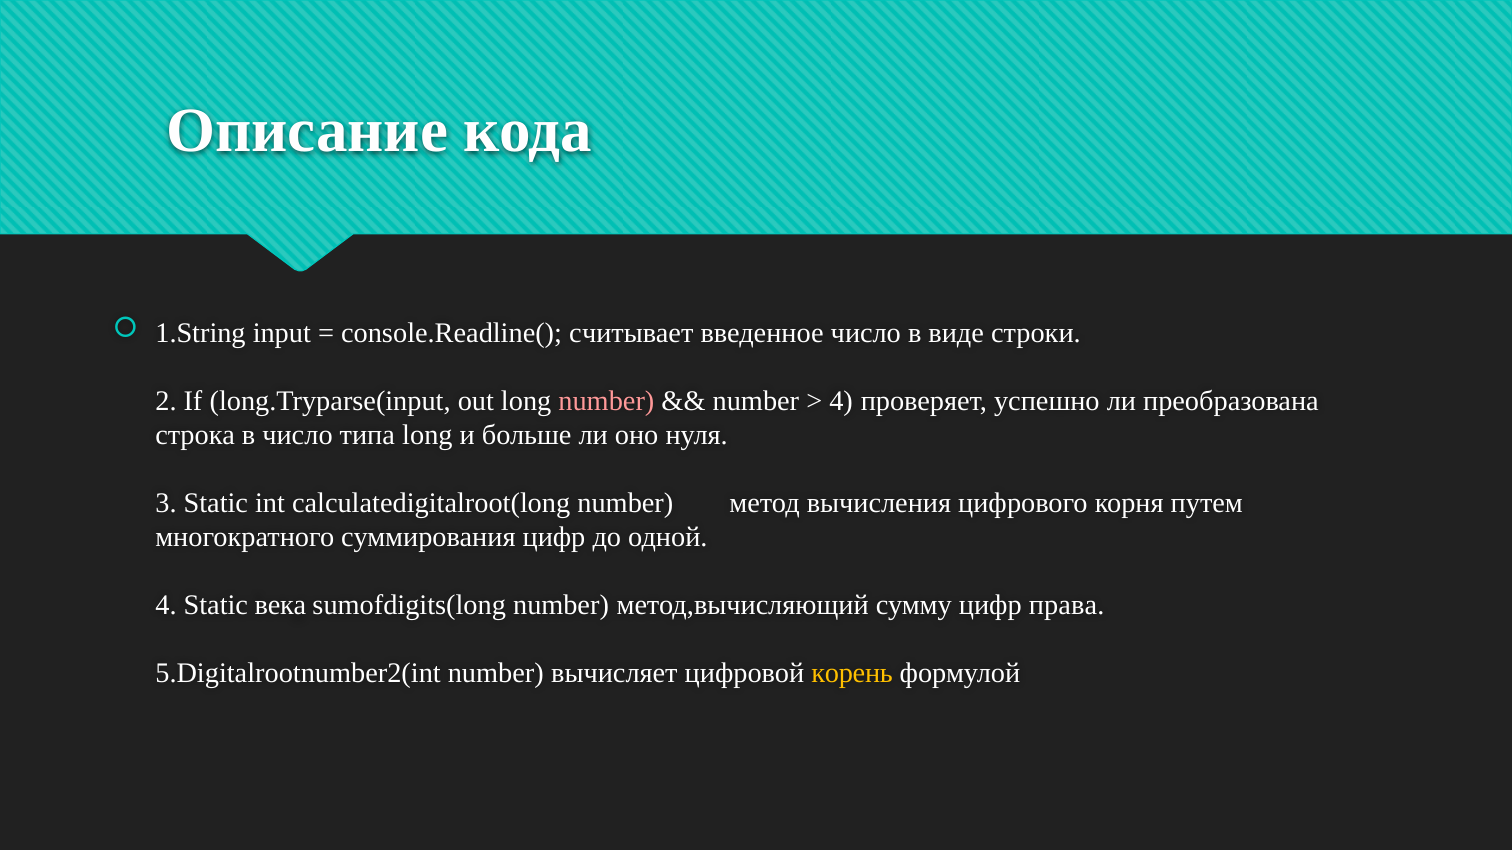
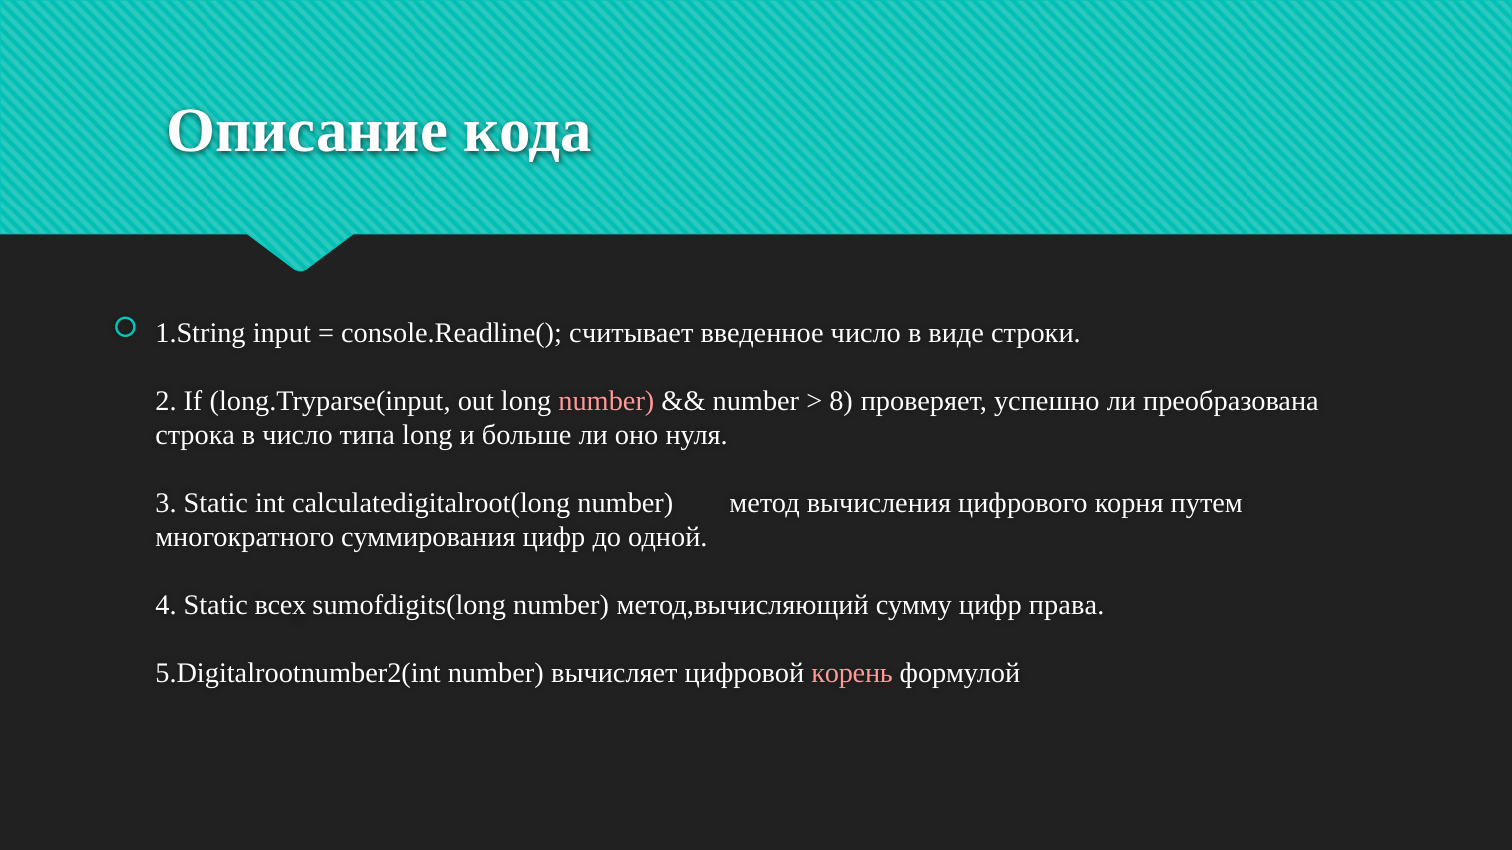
4 at (841, 401): 4 -> 8
века: века -> всех
корень colour: yellow -> pink
